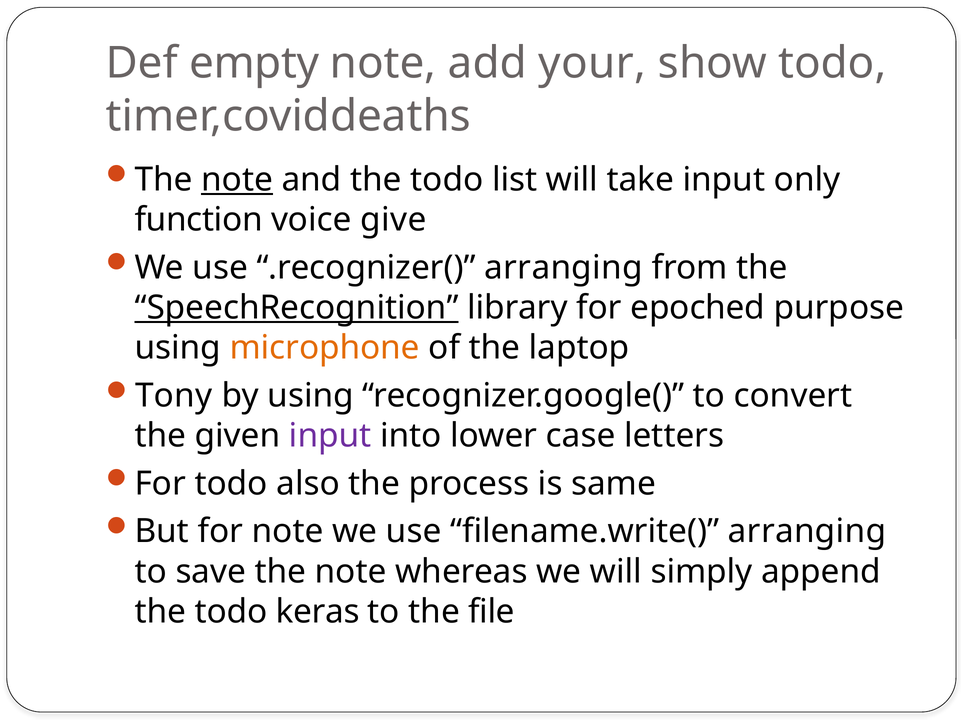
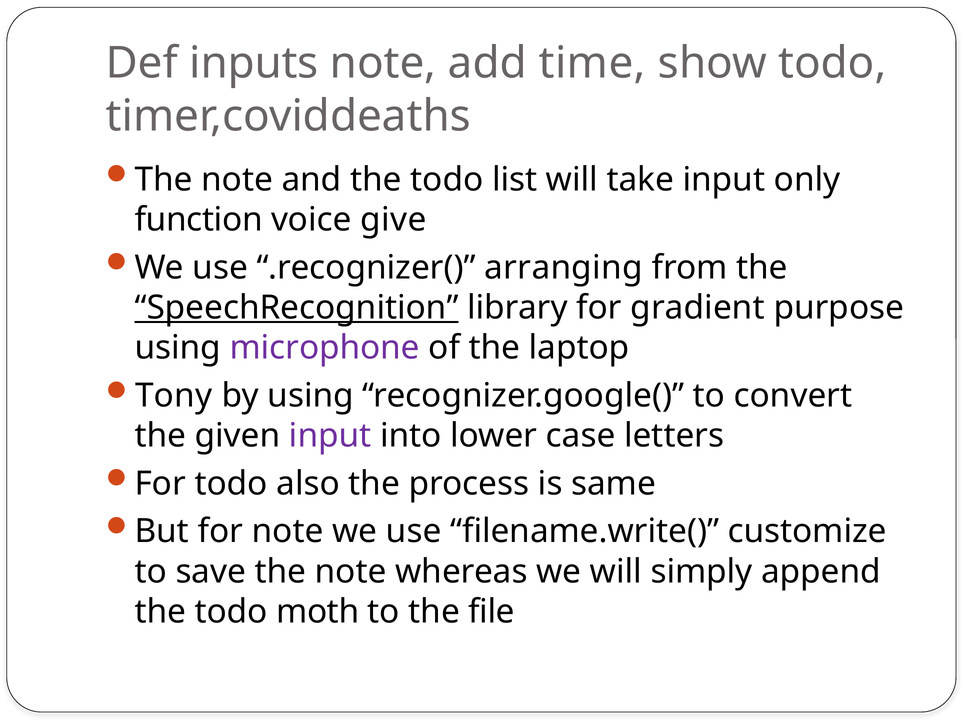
empty: empty -> inputs
your: your -> time
note at (237, 180) underline: present -> none
epoched: epoched -> gradient
microphone colour: orange -> purple
filename.write( arranging: arranging -> customize
keras: keras -> moth
